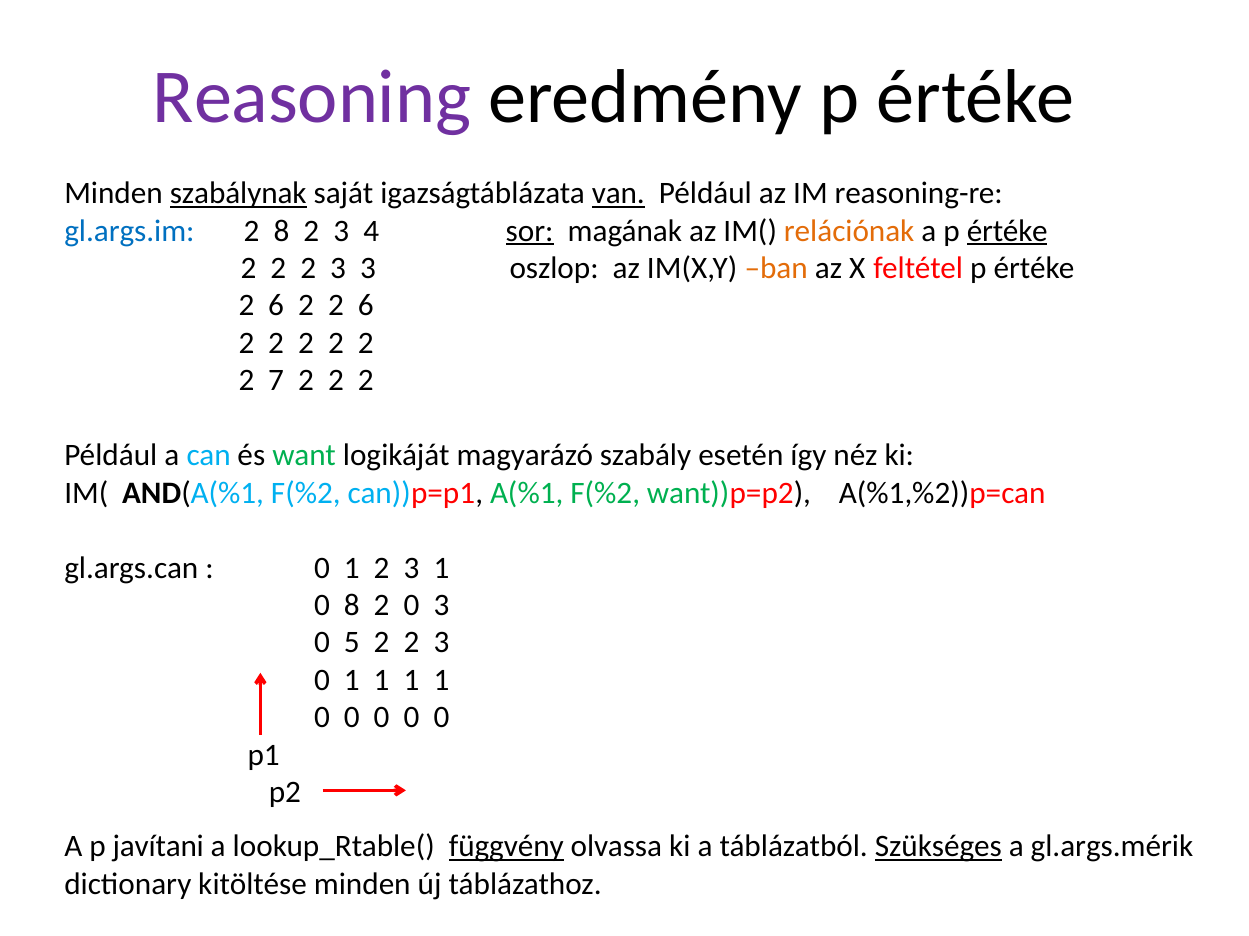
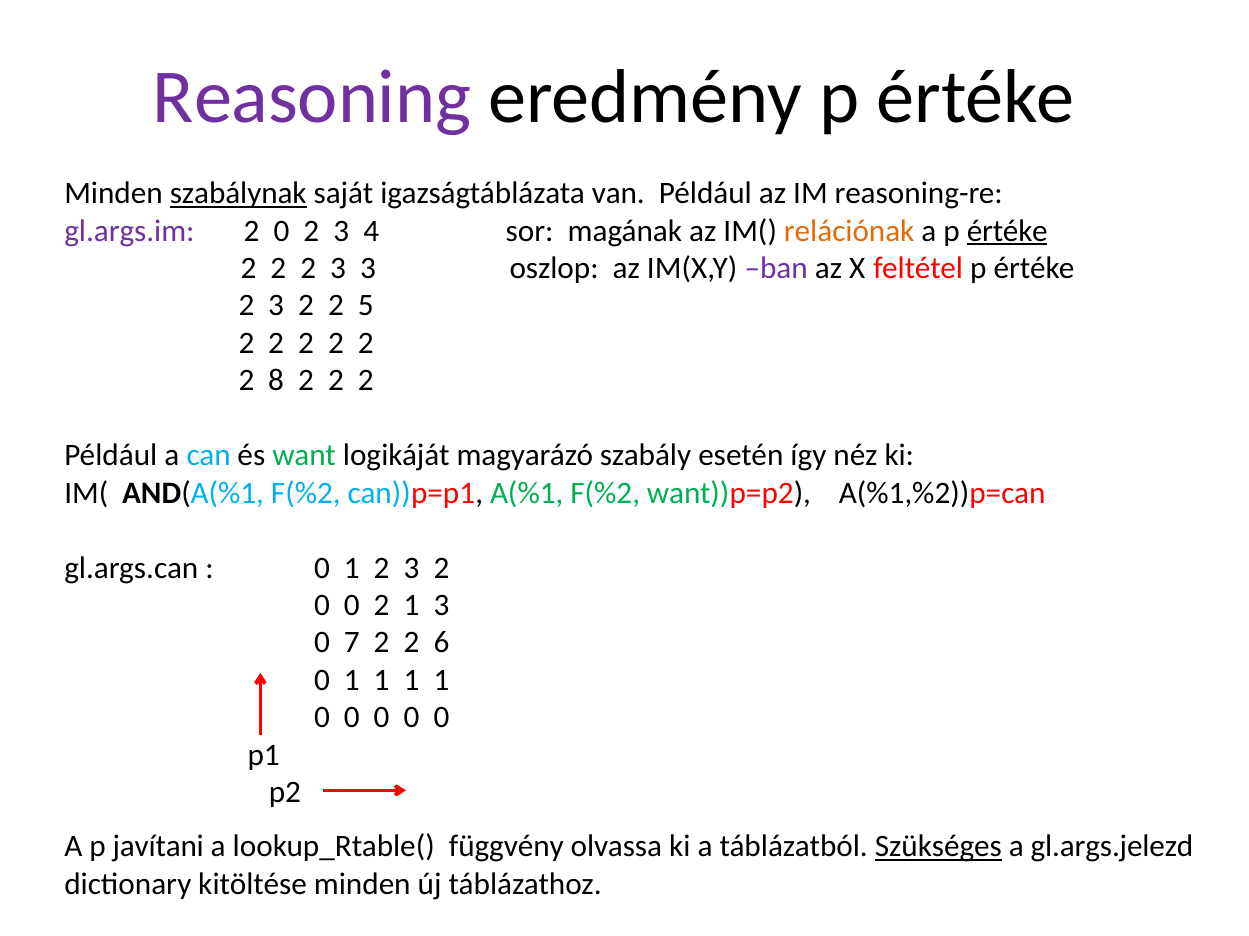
van underline: present -> none
gl.args.im colour: blue -> purple
8 at (281, 231): 8 -> 0
sor underline: present -> none
ban colour: orange -> purple
6 at (276, 306): 6 -> 3
2 2 6: 6 -> 5
7: 7 -> 8
1 2 3 1: 1 -> 2
8 at (352, 606): 8 -> 0
2 0: 0 -> 1
5: 5 -> 7
3 at (441, 643): 3 -> 6
függvény underline: present -> none
gl.args.mérik: gl.args.mérik -> gl.args.jelezd
